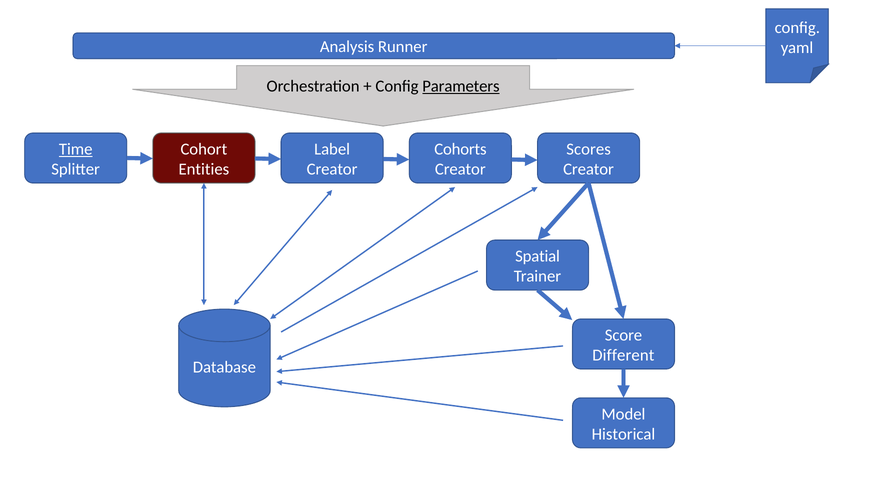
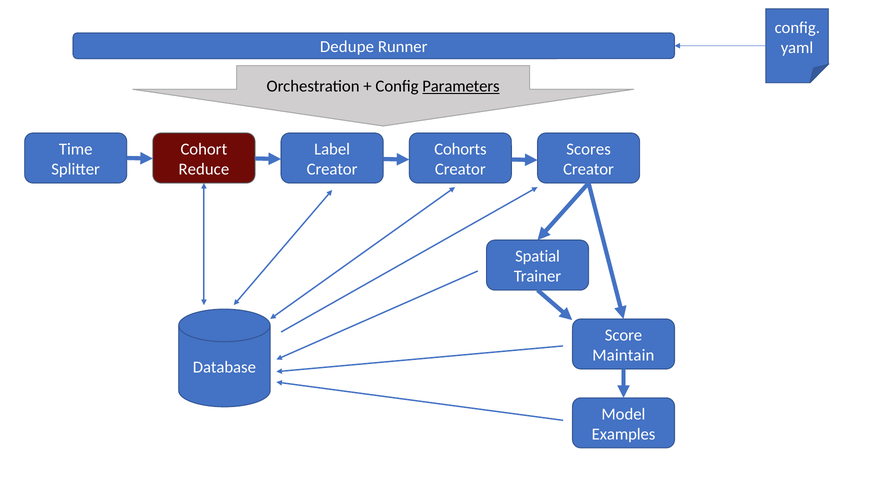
Analysis: Analysis -> Dedupe
Time underline: present -> none
Entities: Entities -> Reduce
Different: Different -> Maintain
Historical: Historical -> Examples
